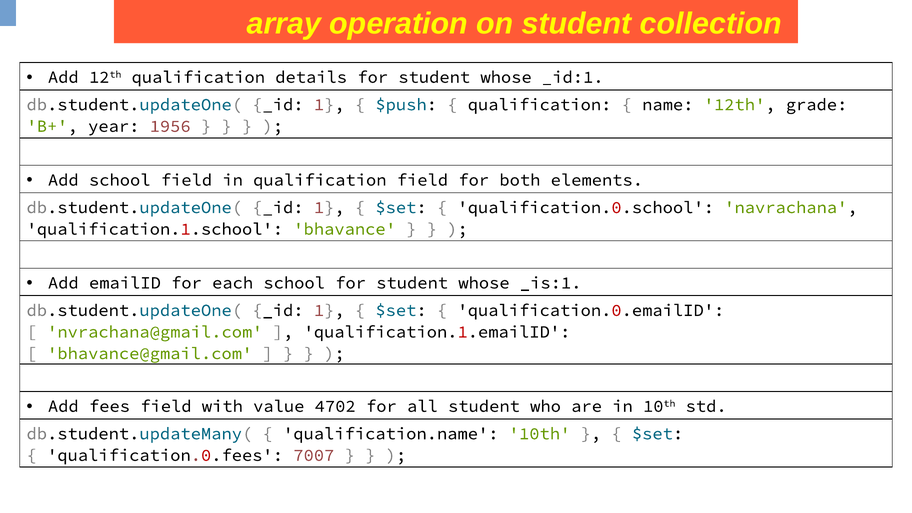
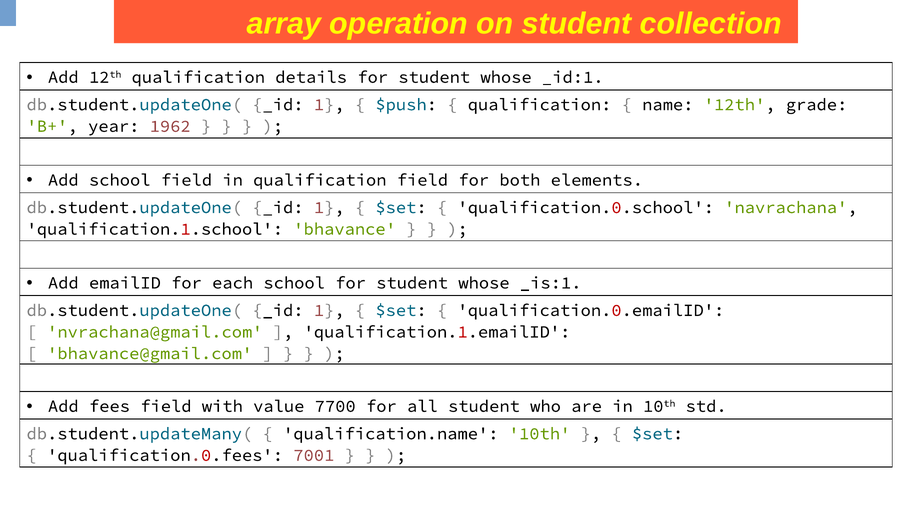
1956: 1956 -> 1962
4702: 4702 -> 7700
7007: 7007 -> 7001
